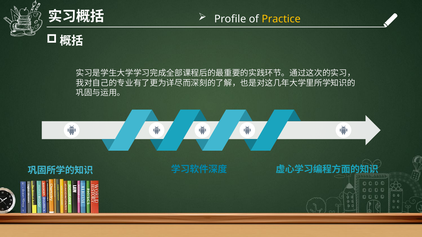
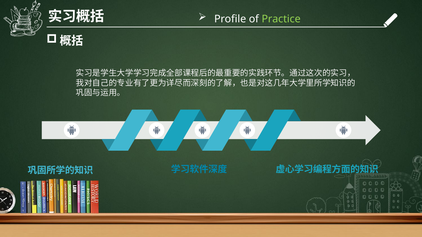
Practice colour: yellow -> light green
